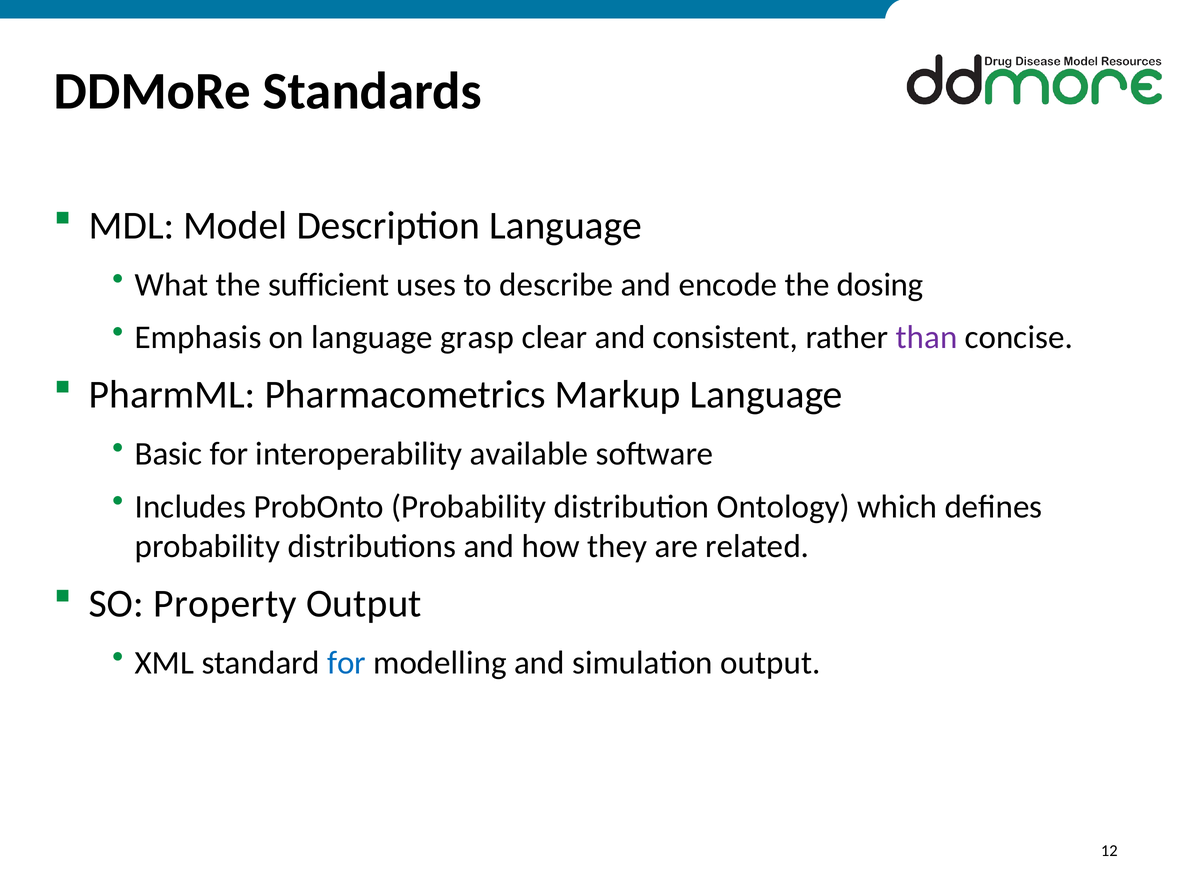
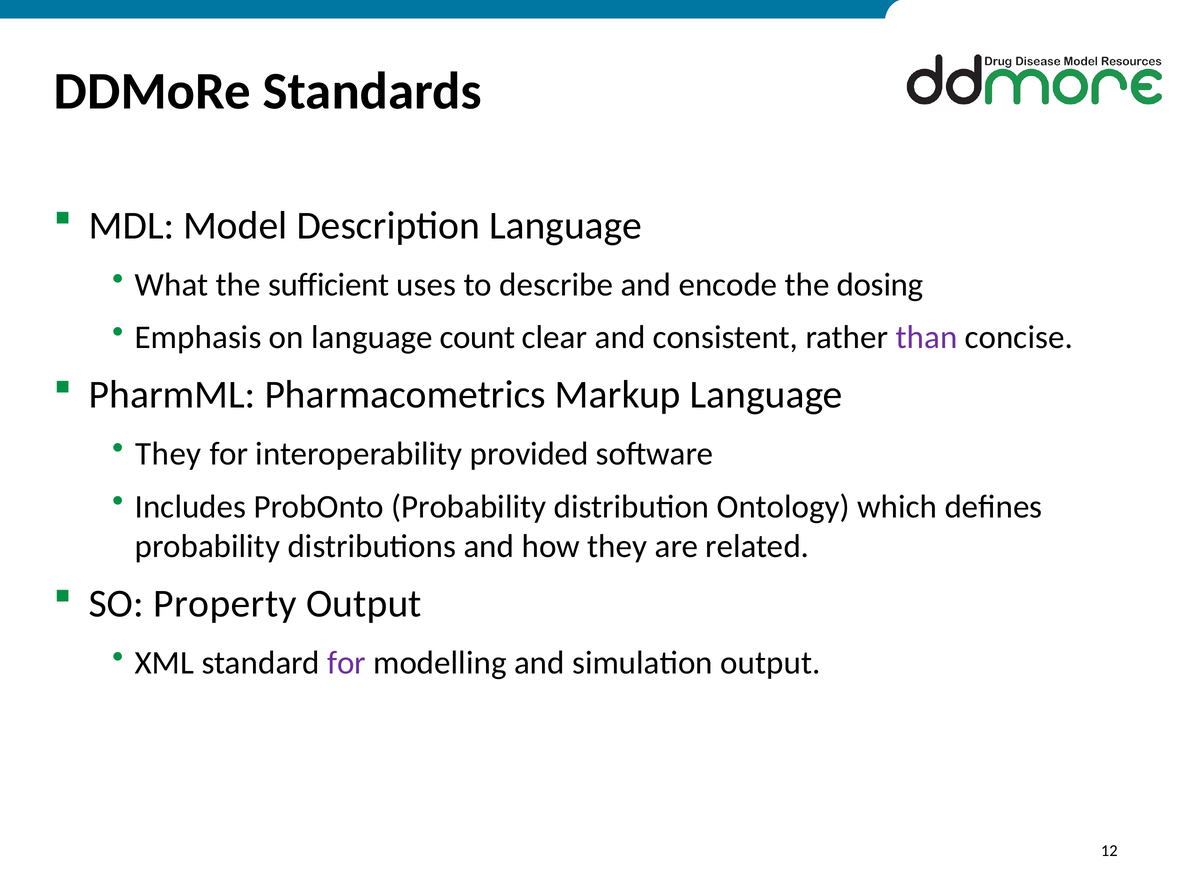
grasp: grasp -> count
Basic at (169, 454): Basic -> They
available: available -> provided
for at (347, 662) colour: blue -> purple
